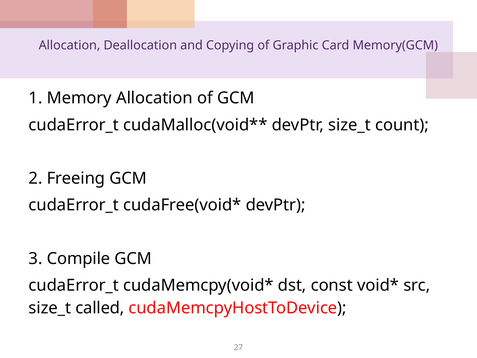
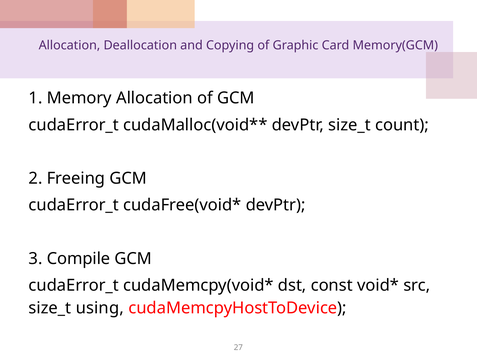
called: called -> using
